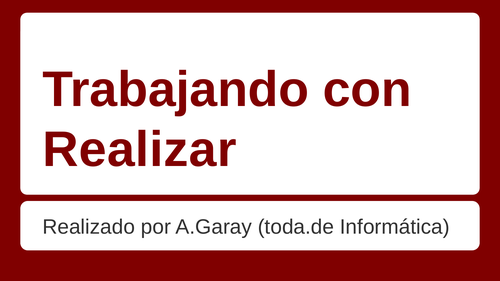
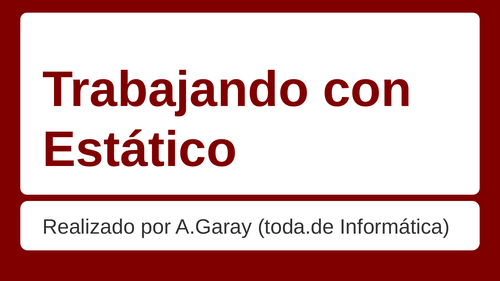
Realizar: Realizar -> Estático
